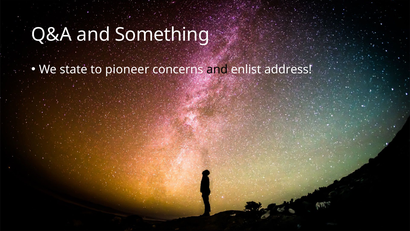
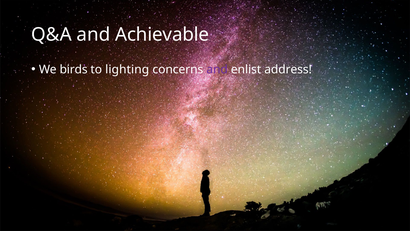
Something: Something -> Achievable
state: state -> birds
pioneer: pioneer -> lighting
and at (217, 69) colour: black -> purple
